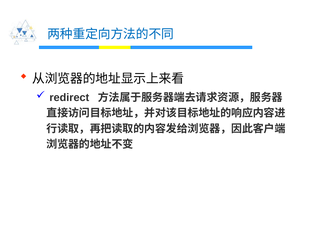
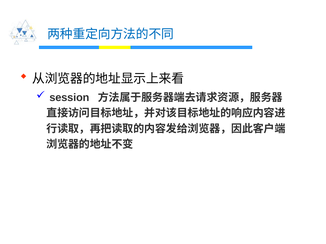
redirect: redirect -> session
